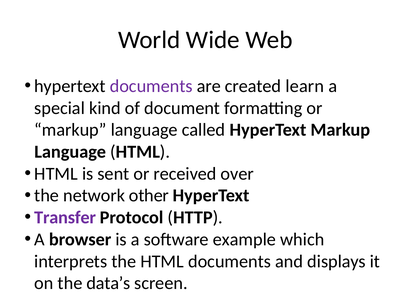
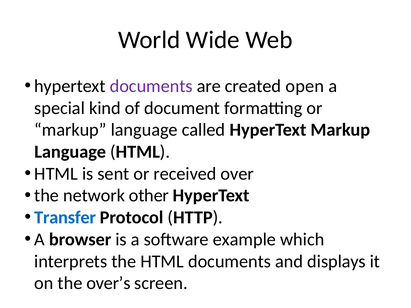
learn: learn -> open
Transfer colour: purple -> blue
data’s: data’s -> over’s
